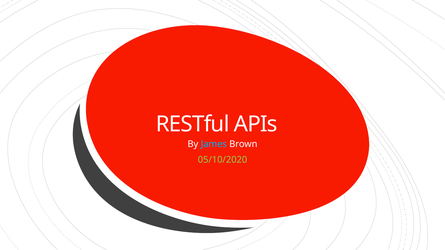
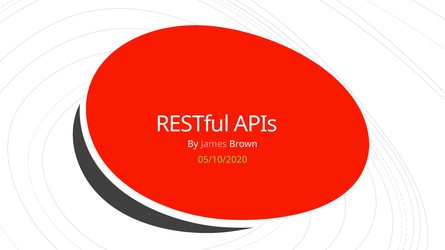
James colour: light blue -> pink
